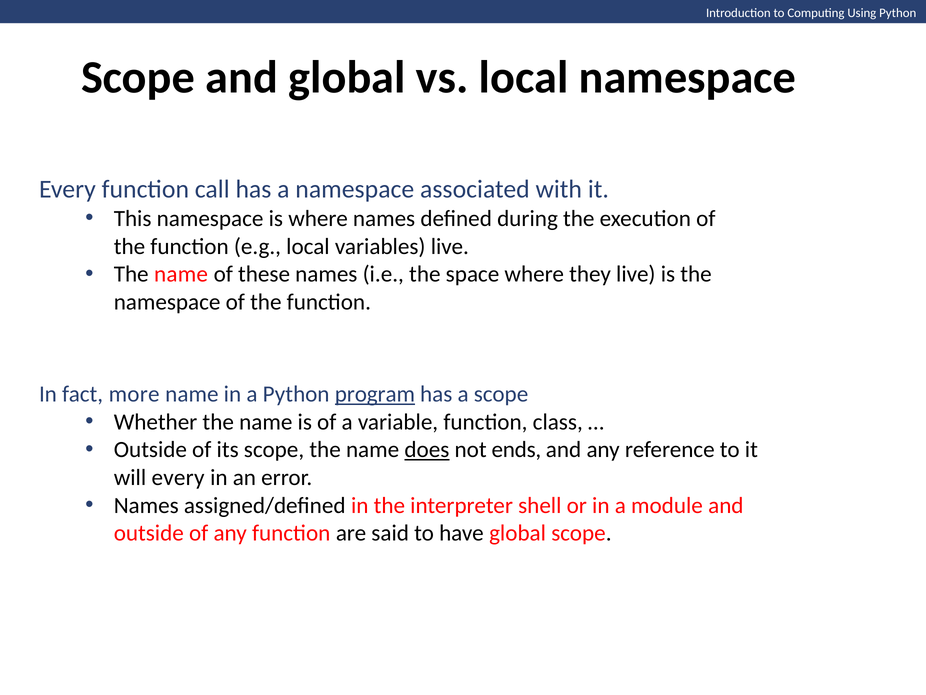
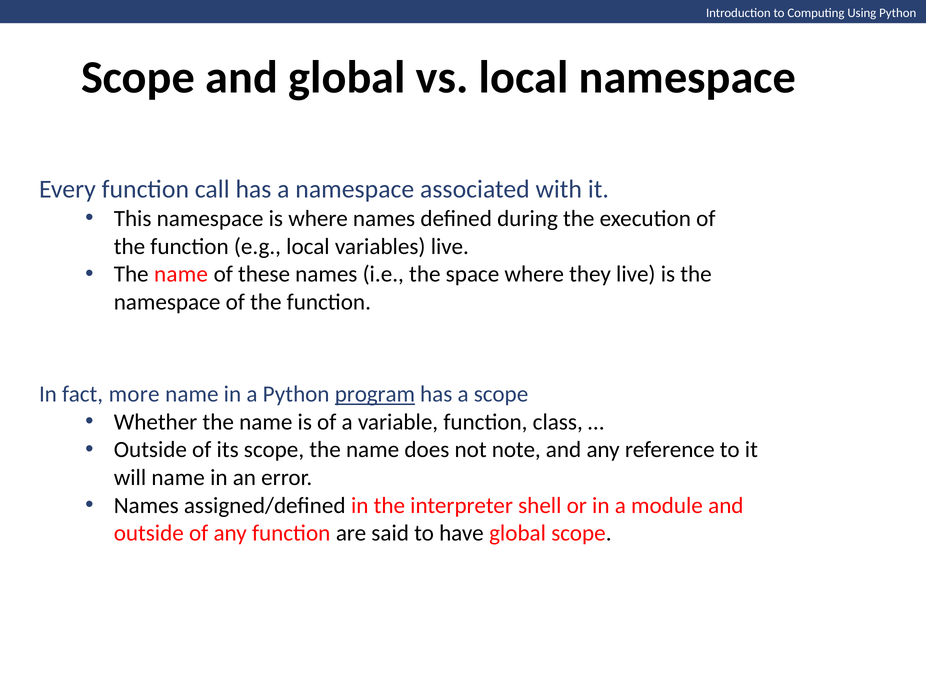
does underline: present -> none
ends: ends -> note
will every: every -> name
